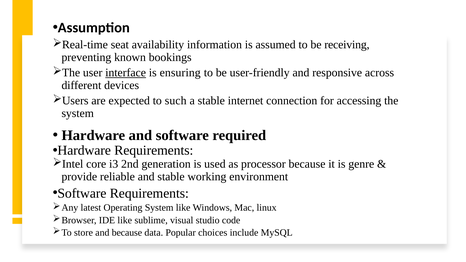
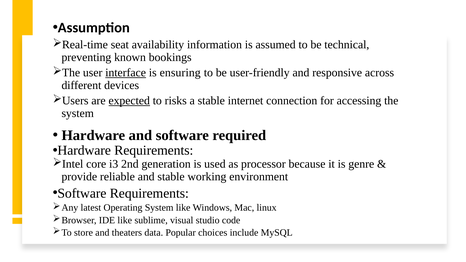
receiving: receiving -> technical
expected underline: none -> present
such: such -> risks
and because: because -> theaters
